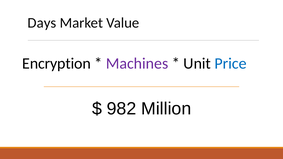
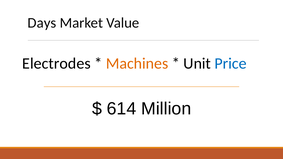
Encryption: Encryption -> Electrodes
Machines colour: purple -> orange
982: 982 -> 614
